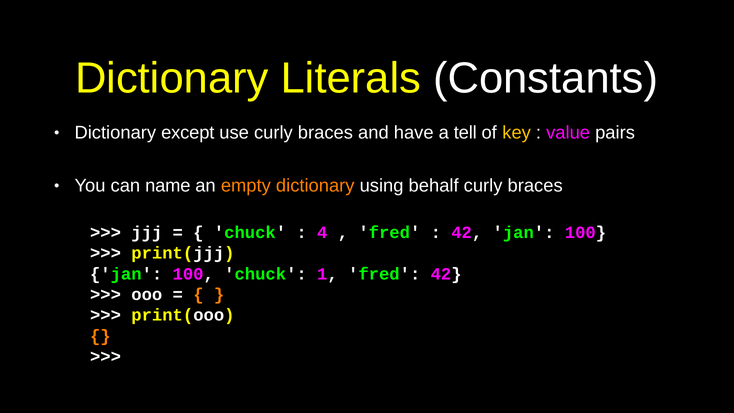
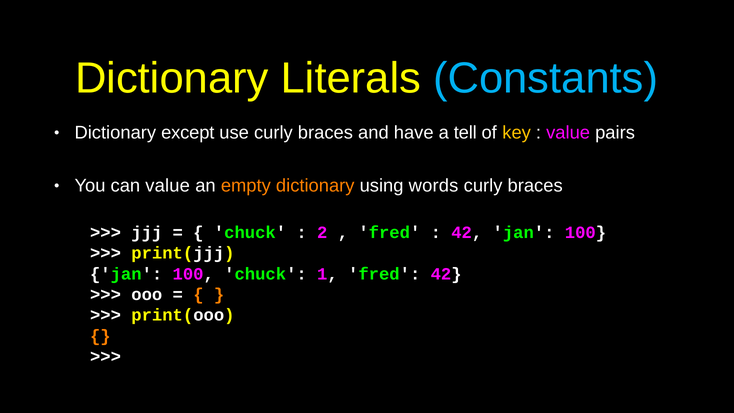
Constants colour: white -> light blue
can name: name -> value
behalf: behalf -> words
4: 4 -> 2
